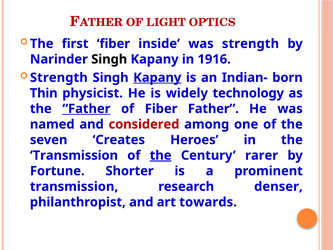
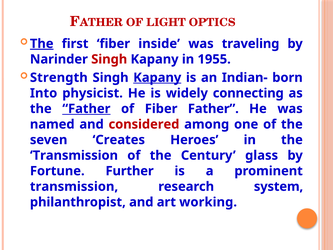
The at (42, 44) underline: none -> present
was strength: strength -> traveling
Singh at (109, 59) colour: black -> red
1916: 1916 -> 1955
Thin: Thin -> Into
technology: technology -> connecting
the at (161, 155) underline: present -> none
rarer: rarer -> glass
Shorter: Shorter -> Further
denser: denser -> system
towards: towards -> working
